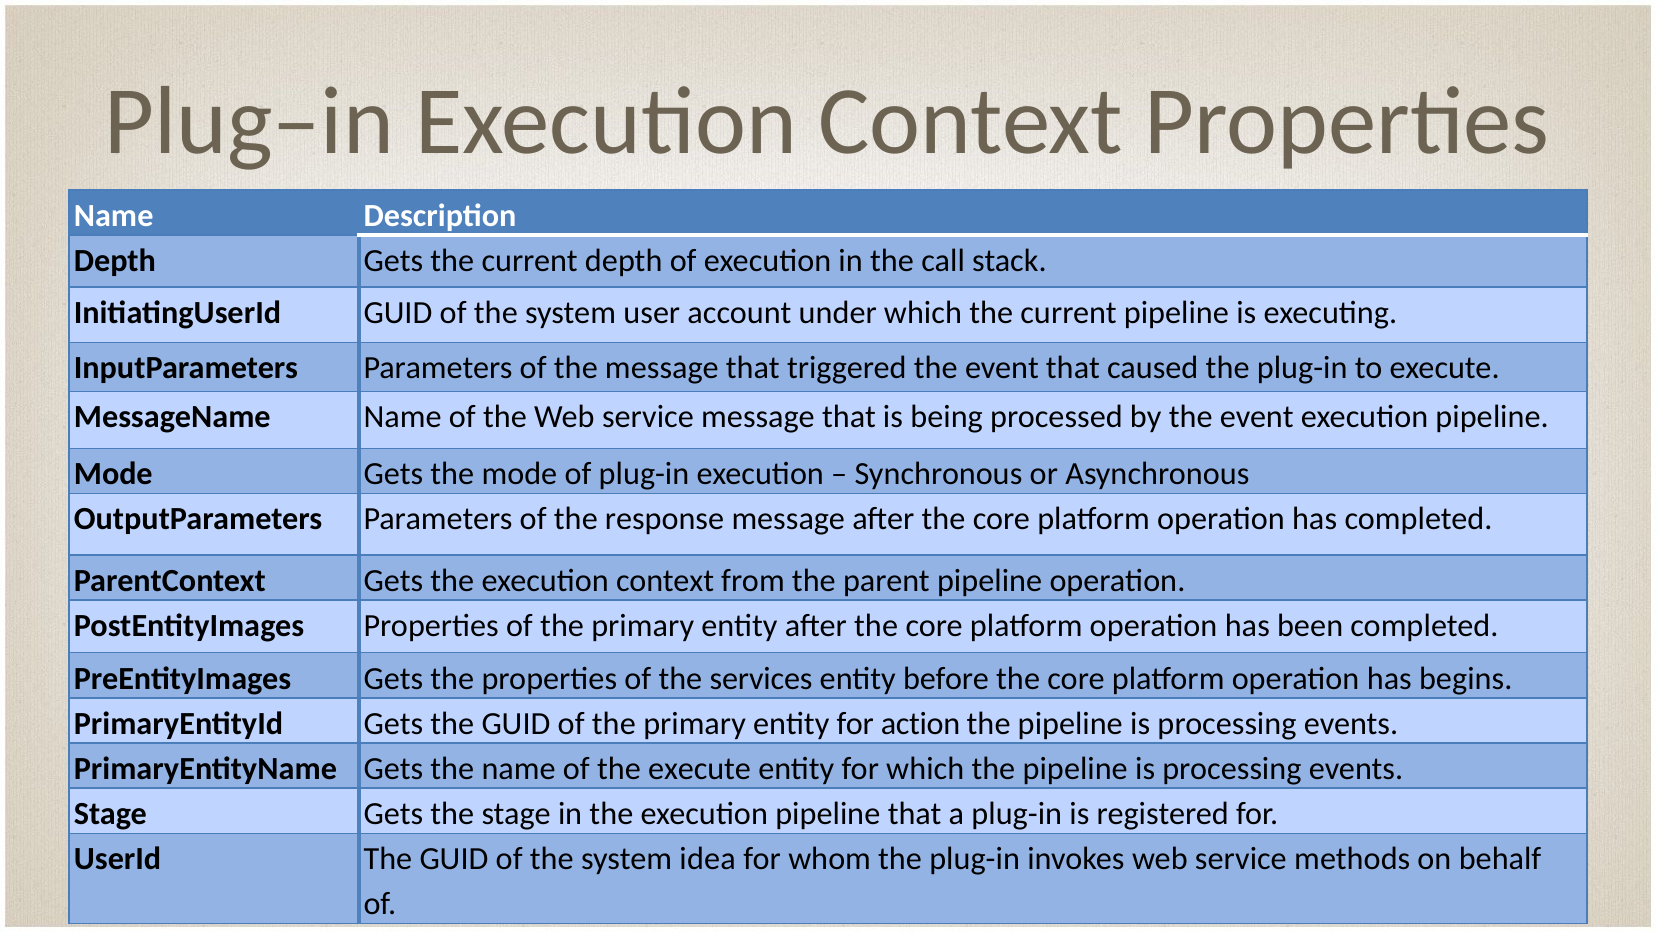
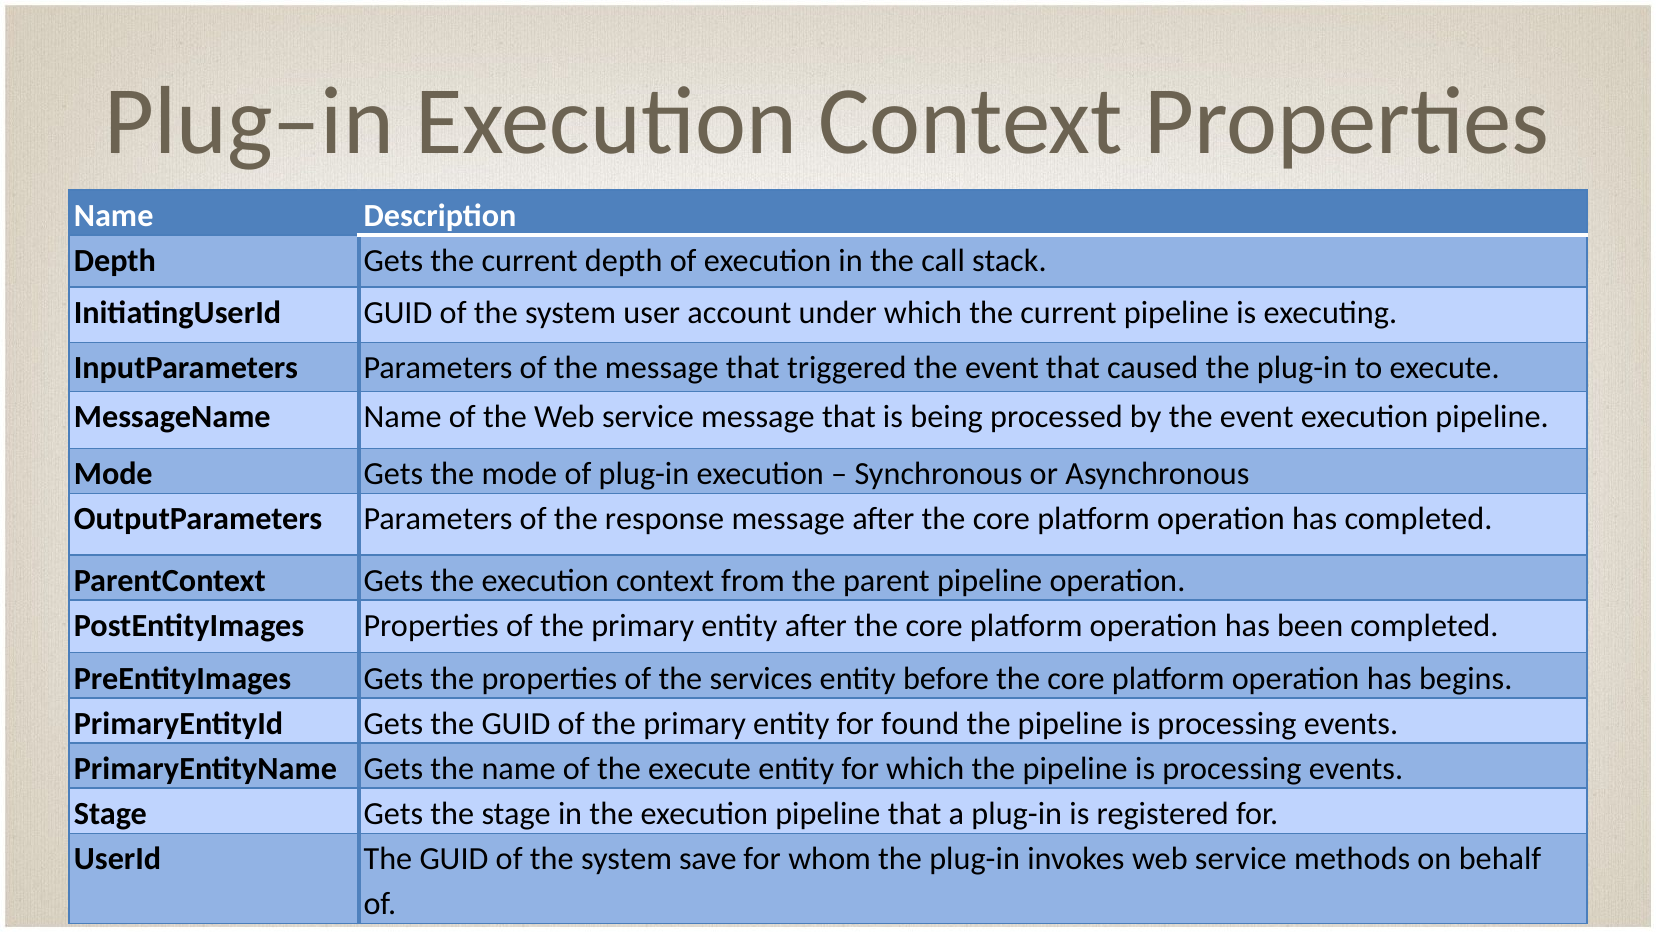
action: action -> found
idea: idea -> save
